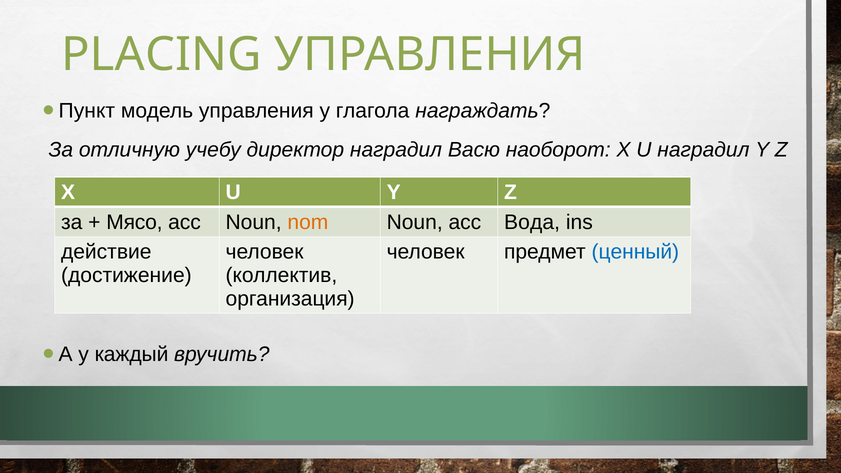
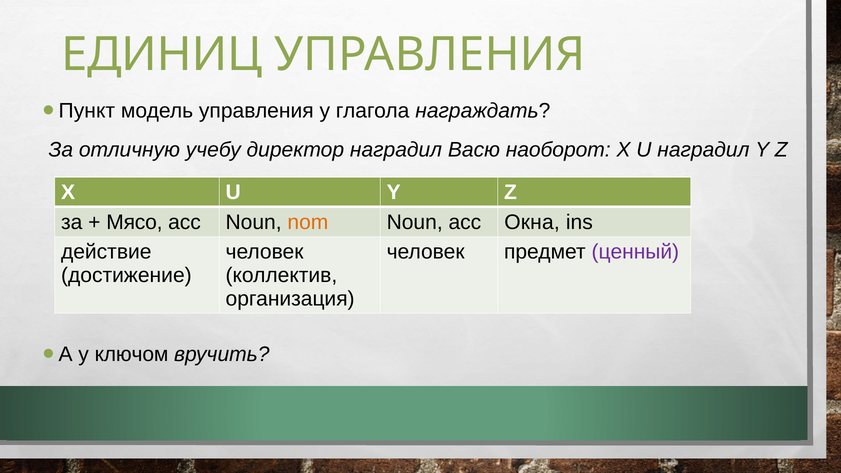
PLACING: PLACING -> ЕДИНИЦ
Вода: Вода -> Окна
ценный colour: blue -> purple
каждый: каждый -> ключом
